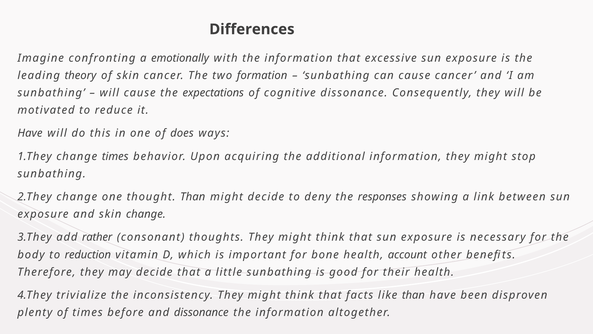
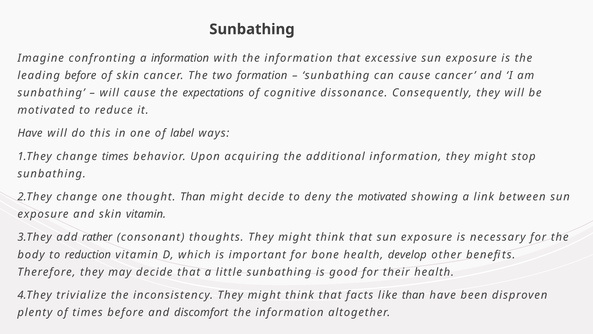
Differences at (252, 29): Differences -> Sunbathing
a emotionally: emotionally -> information
leading theory: theory -> before
does: does -> label
the responses: responses -> motivated
skin change: change -> vitamin
account: account -> develop
and dissonance: dissonance -> discomfort
